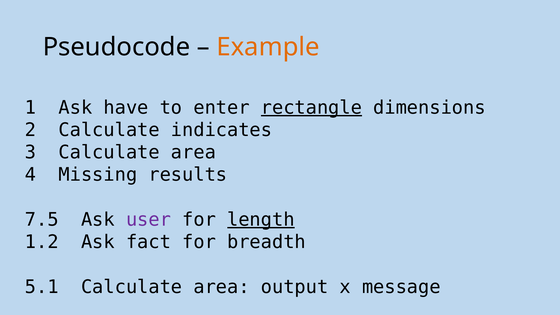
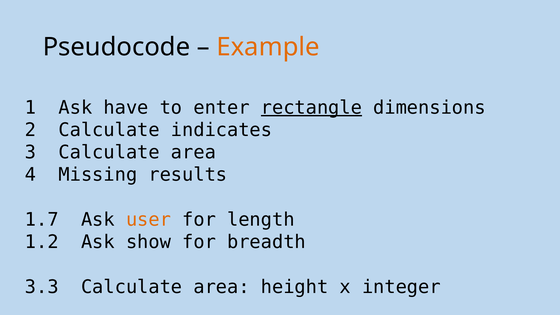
7.5: 7.5 -> 1.7
user colour: purple -> orange
length underline: present -> none
fact: fact -> show
5.1: 5.1 -> 3.3
output: output -> height
message: message -> integer
